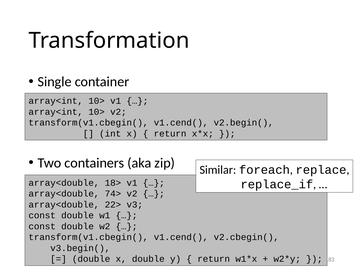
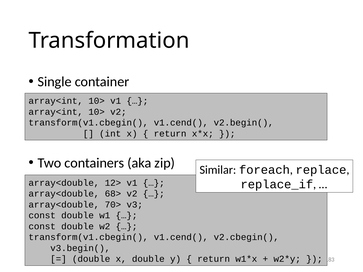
18>: 18> -> 12>
74>: 74> -> 68>
22>: 22> -> 70>
